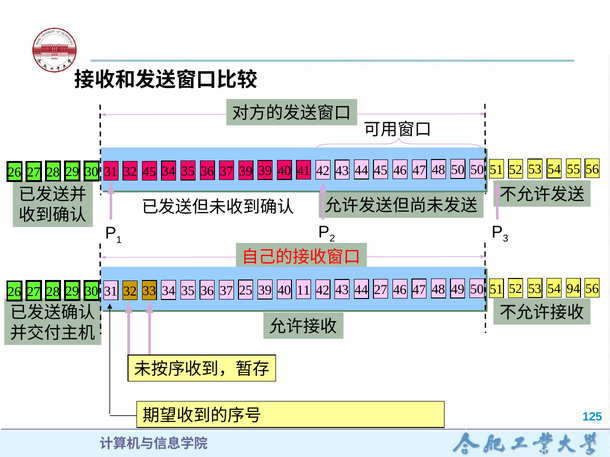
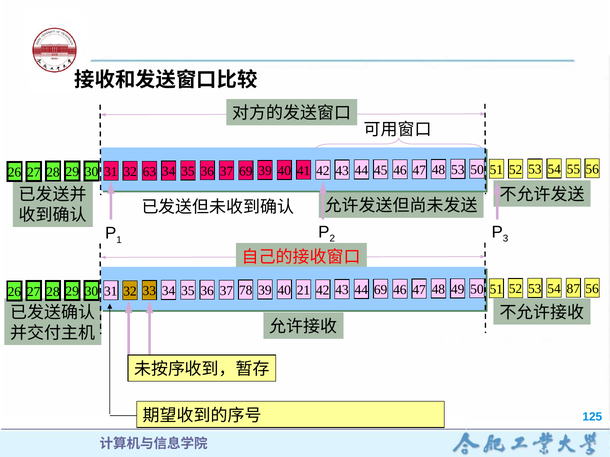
32 45: 45 -> 63
37 39: 39 -> 69
48 50: 50 -> 53
25: 25 -> 78
11: 11 -> 21
44 27: 27 -> 69
94: 94 -> 87
